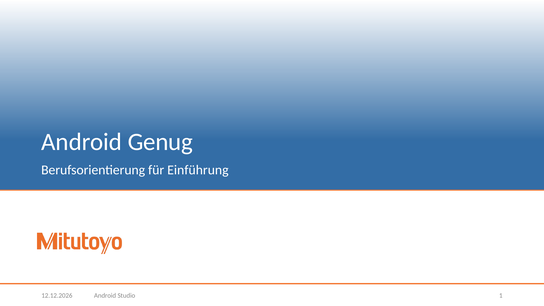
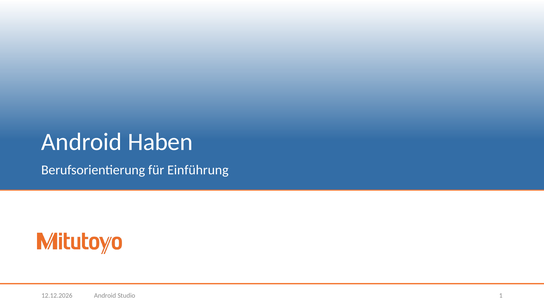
Genug: Genug -> Haben
